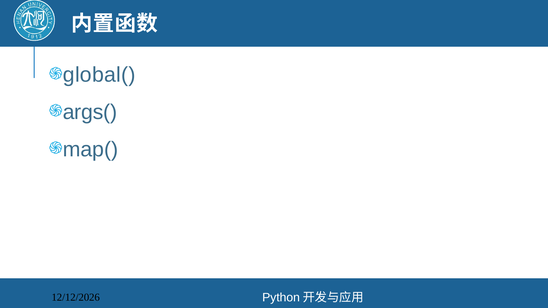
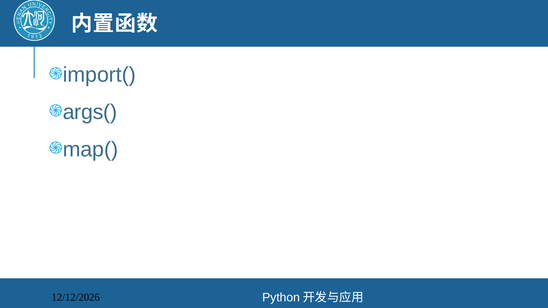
global(: global( -> import(
